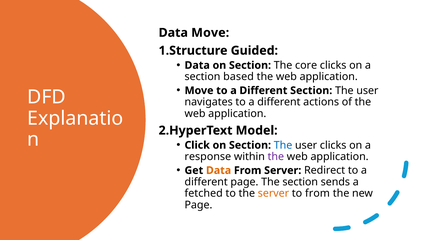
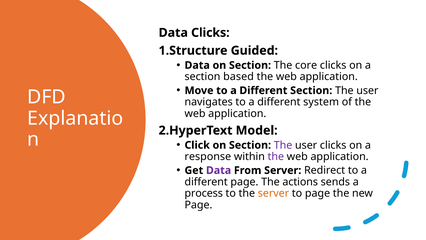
Data Move: Move -> Clicks
actions: actions -> system
The at (283, 145) colour: blue -> purple
Data at (219, 170) colour: orange -> purple
The section: section -> actions
fetched: fetched -> process
to from: from -> page
